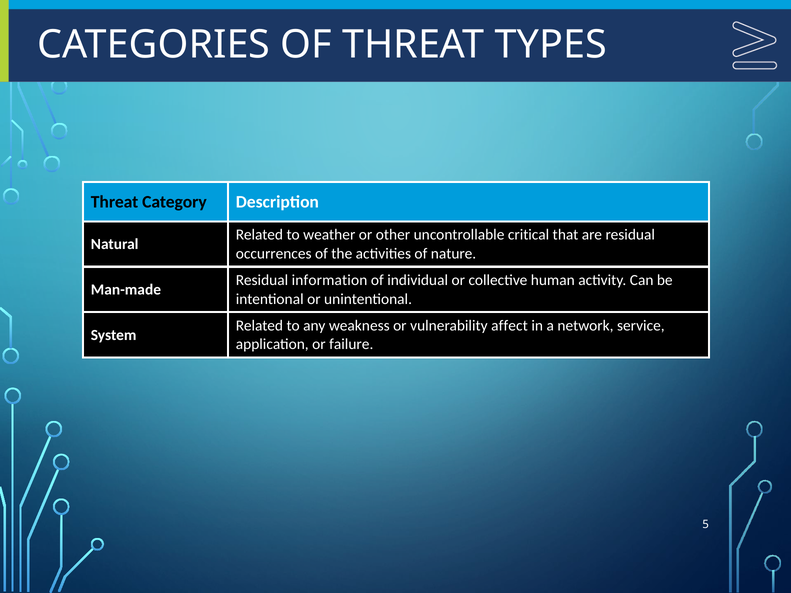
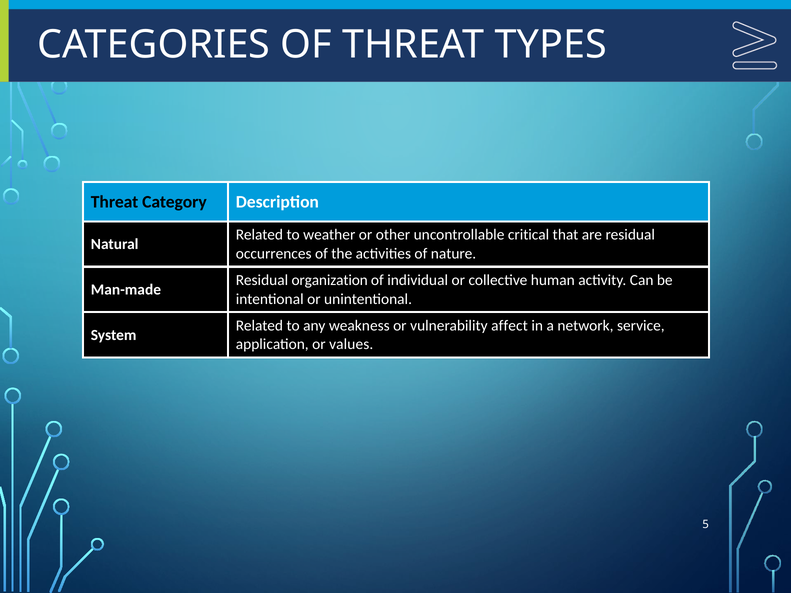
information: information -> organization
failure: failure -> values
